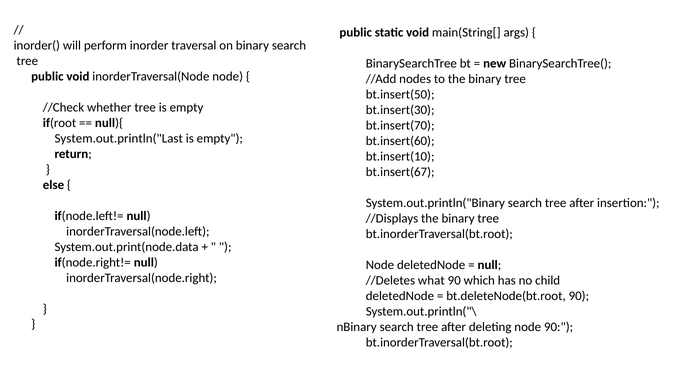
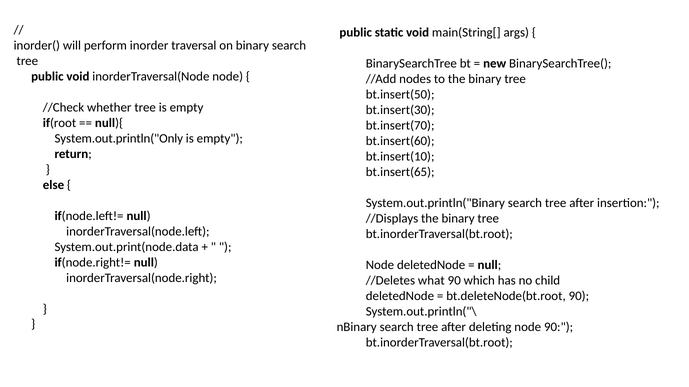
System.out.println("Last: System.out.println("Last -> System.out.println("Only
bt.insert(67: bt.insert(67 -> bt.insert(65
